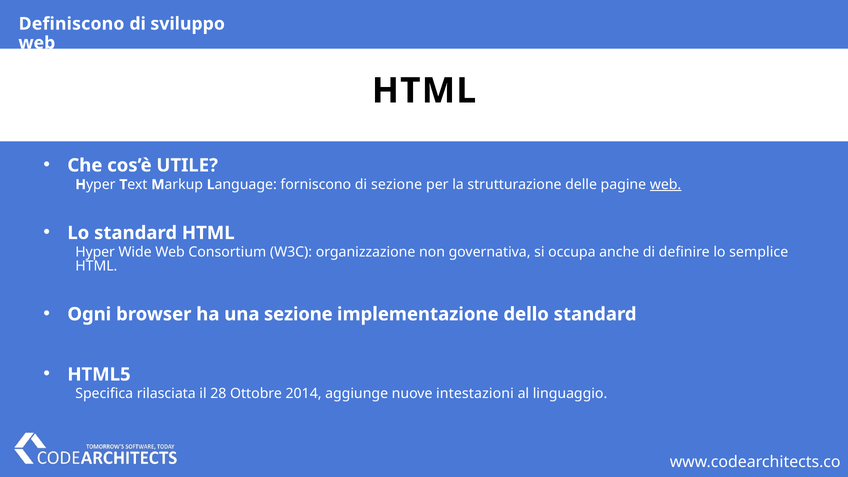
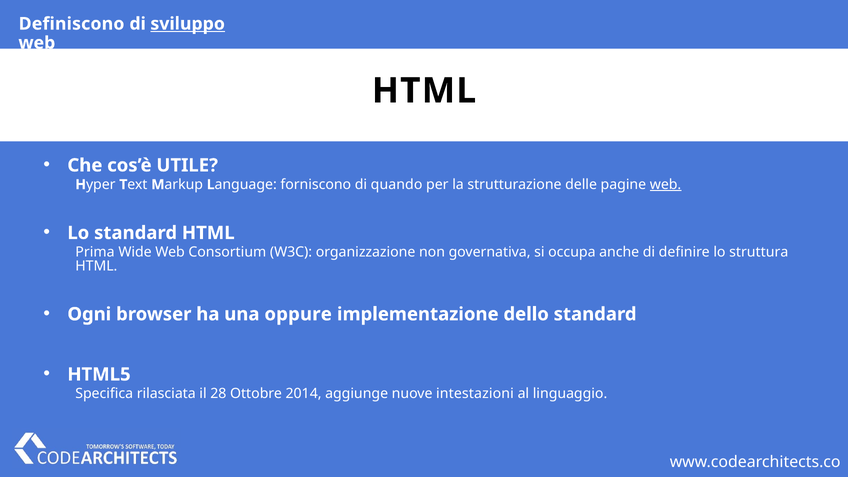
sviluppo underline: none -> present
di sezione: sezione -> quando
Hyper at (95, 252): Hyper -> Prima
semplice: semplice -> struttura
una sezione: sezione -> oppure
